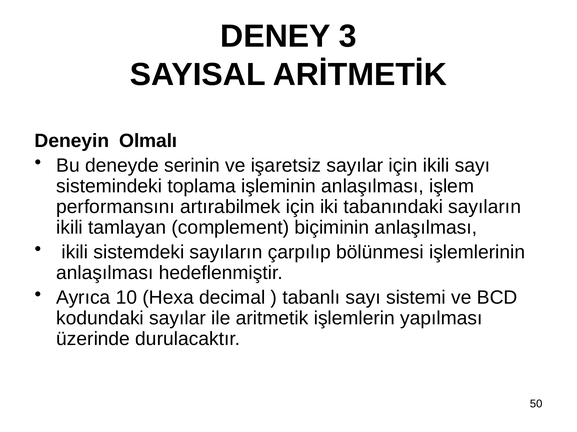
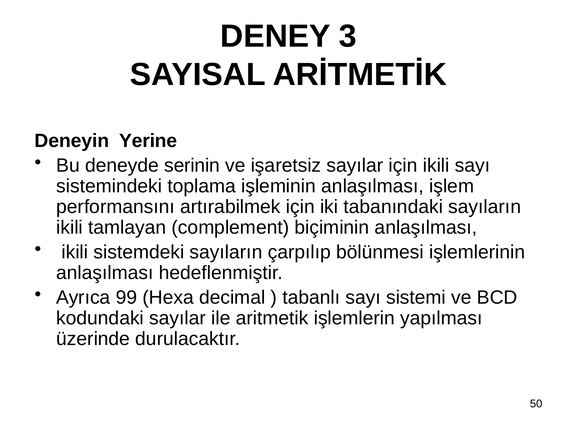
Olmalı: Olmalı -> Yerine
10: 10 -> 99
